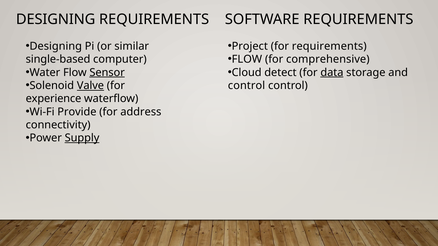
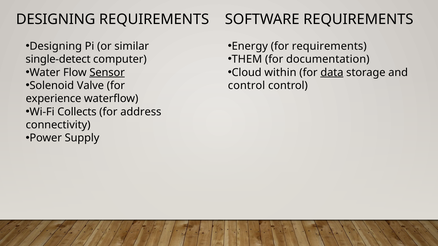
Project: Project -> Energy
FLOW at (247, 59): FLOW -> THEM
comprehensive: comprehensive -> documentation
single-based: single-based -> single-detect
detect: detect -> within
Valve underline: present -> none
Provide: Provide -> Collects
Supply underline: present -> none
